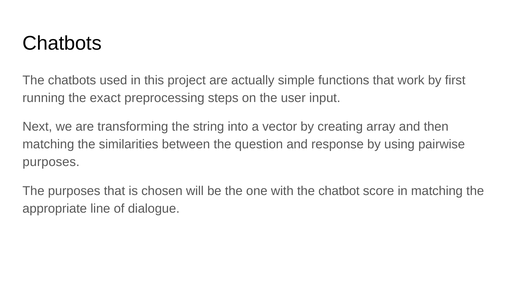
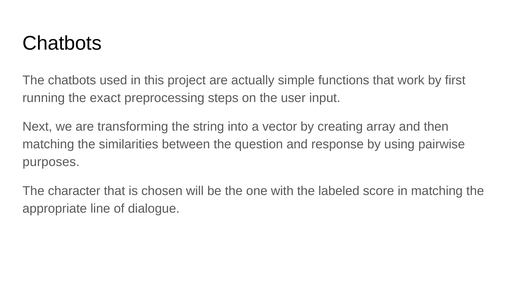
The purposes: purposes -> character
chatbot: chatbot -> labeled
